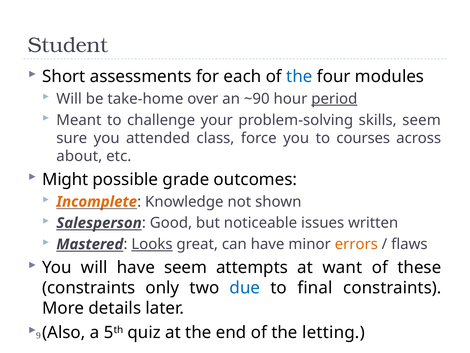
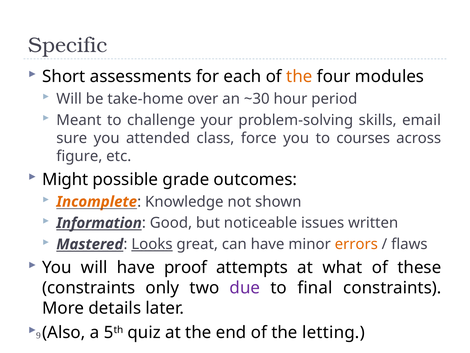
Student: Student -> Specific
the at (299, 76) colour: blue -> orange
~90: ~90 -> ~30
period underline: present -> none
skills seem: seem -> email
about: about -> figure
Salesperson: Salesperson -> Information
have seem: seem -> proof
want: want -> what
due colour: blue -> purple
